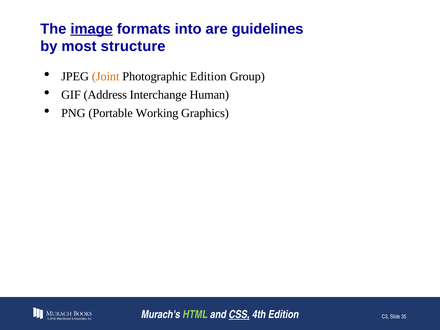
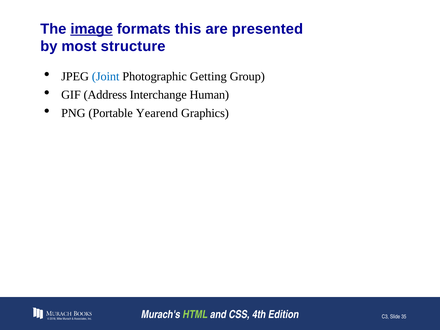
into: into -> this
guidelines: guidelines -> presented
Joint colour: orange -> blue
Photographic Edition: Edition -> Getting
Working: Working -> Yearend
CSS underline: present -> none
